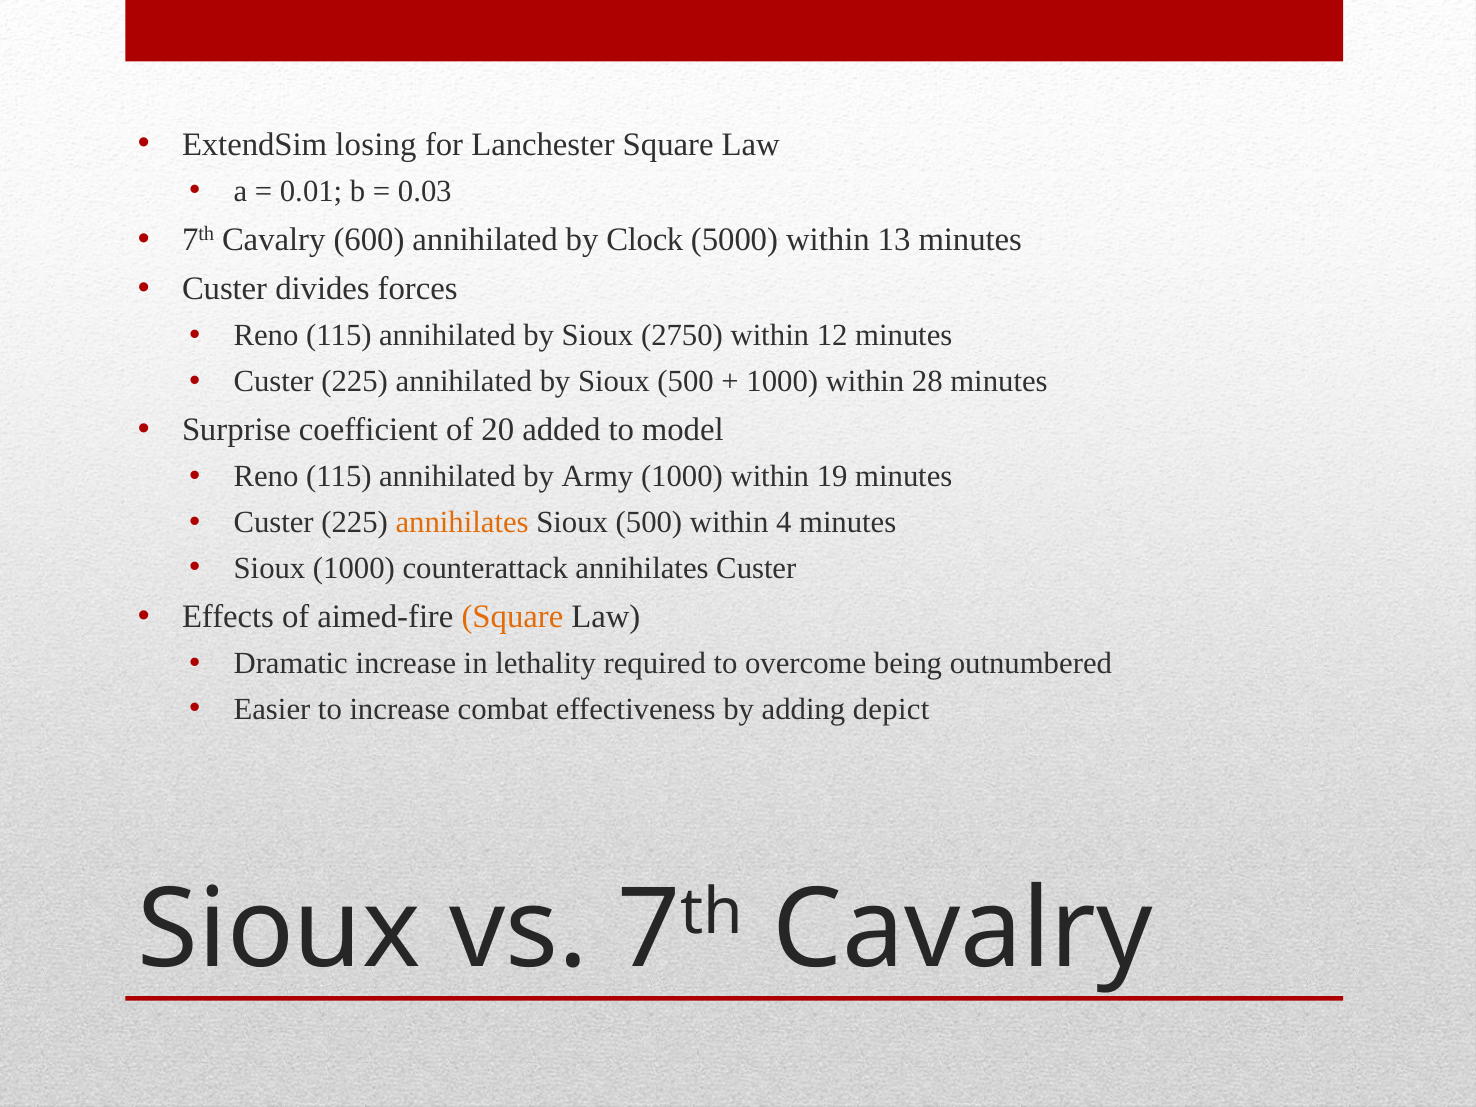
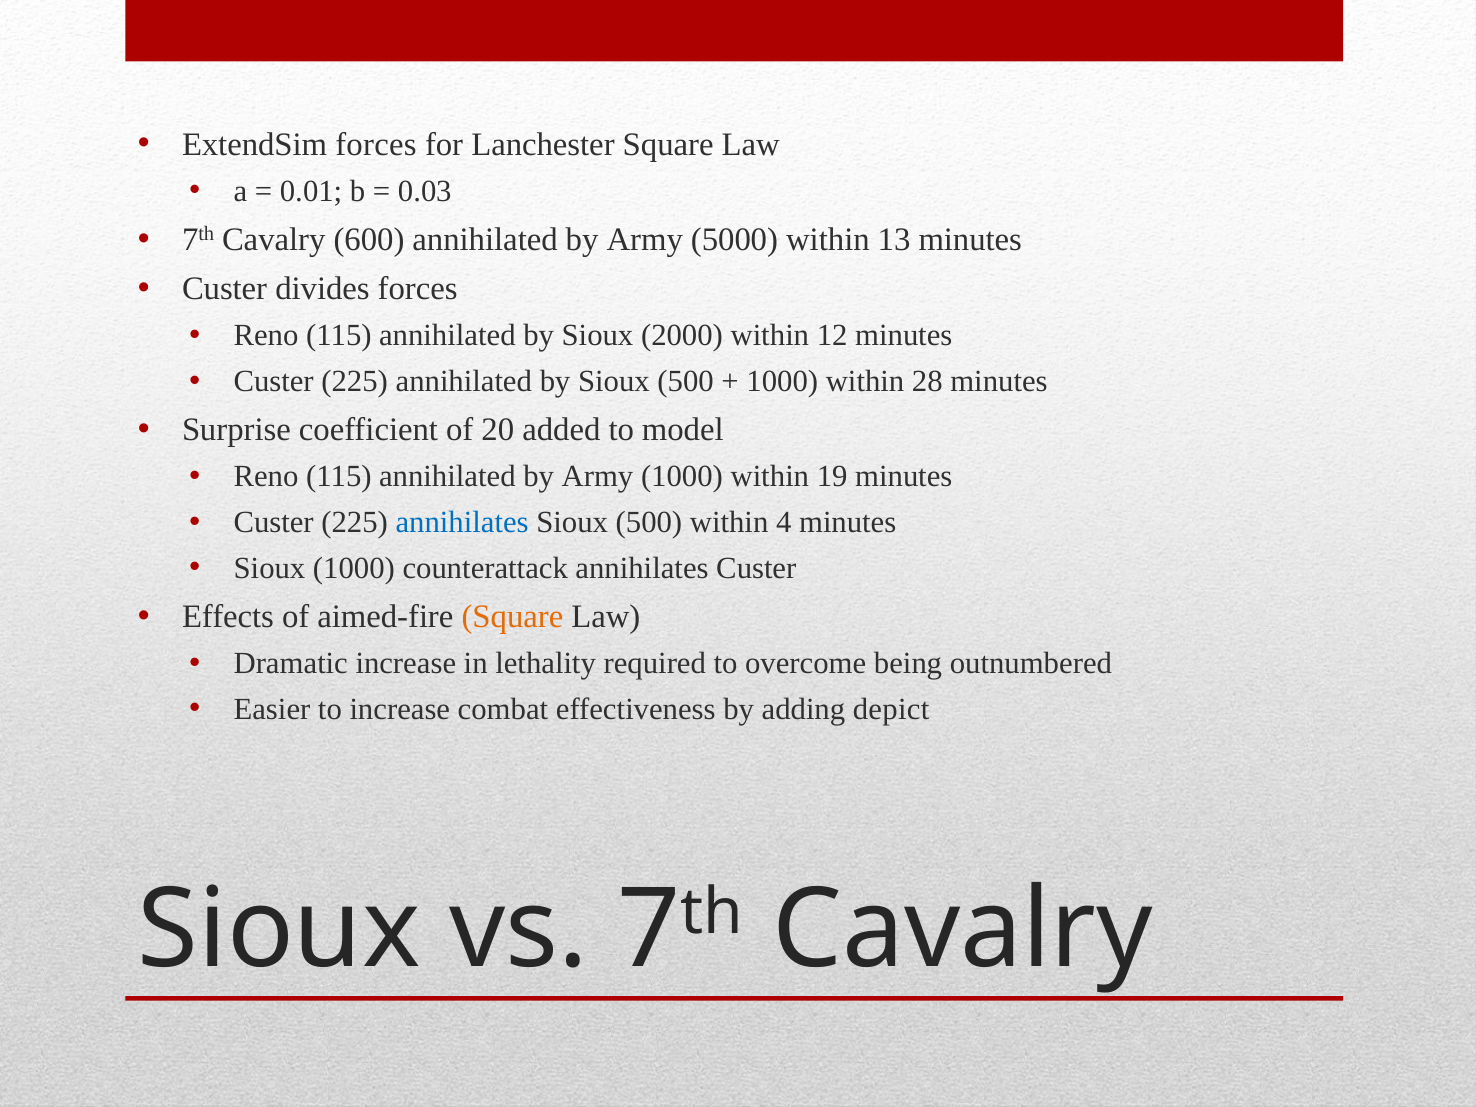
ExtendSim losing: losing -> forces
600 annihilated by Clock: Clock -> Army
2750: 2750 -> 2000
annihilates at (462, 523) colour: orange -> blue
